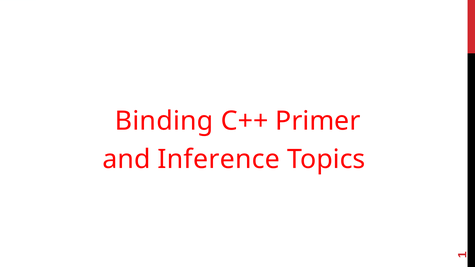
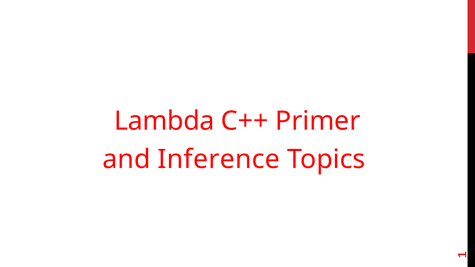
Binding: Binding -> Lambda
